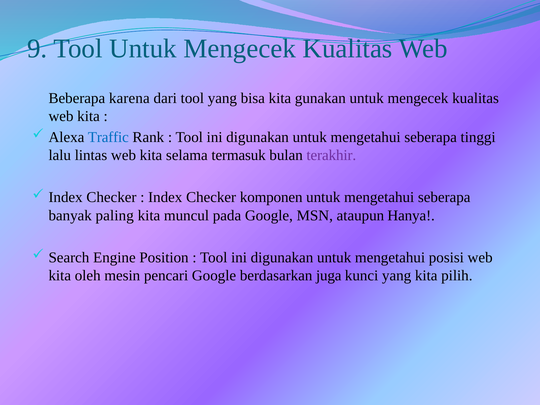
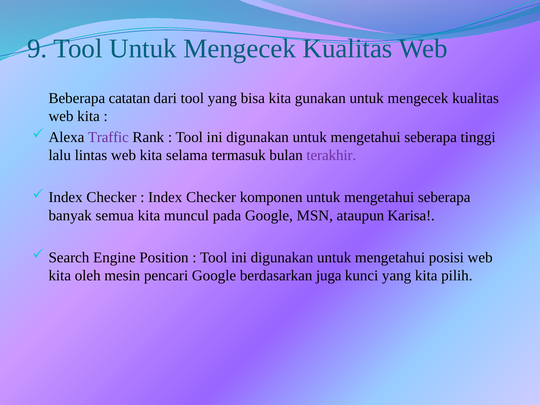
karena: karena -> catatan
Traffic colour: blue -> purple
paling: paling -> semua
Hanya: Hanya -> Karisa
